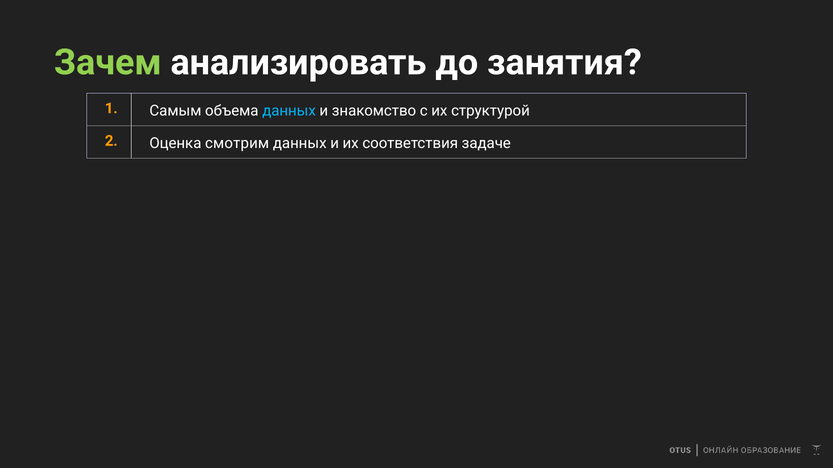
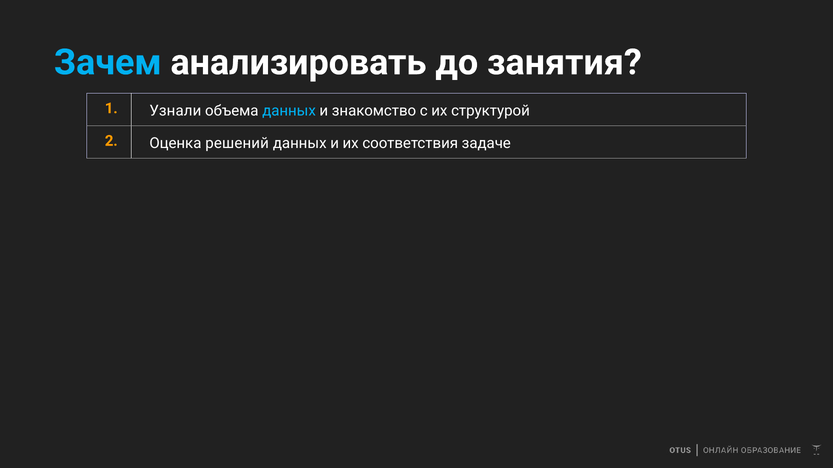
Зачем colour: light green -> light blue
Самым: Самым -> Узнали
смотрим: смотрим -> решений
